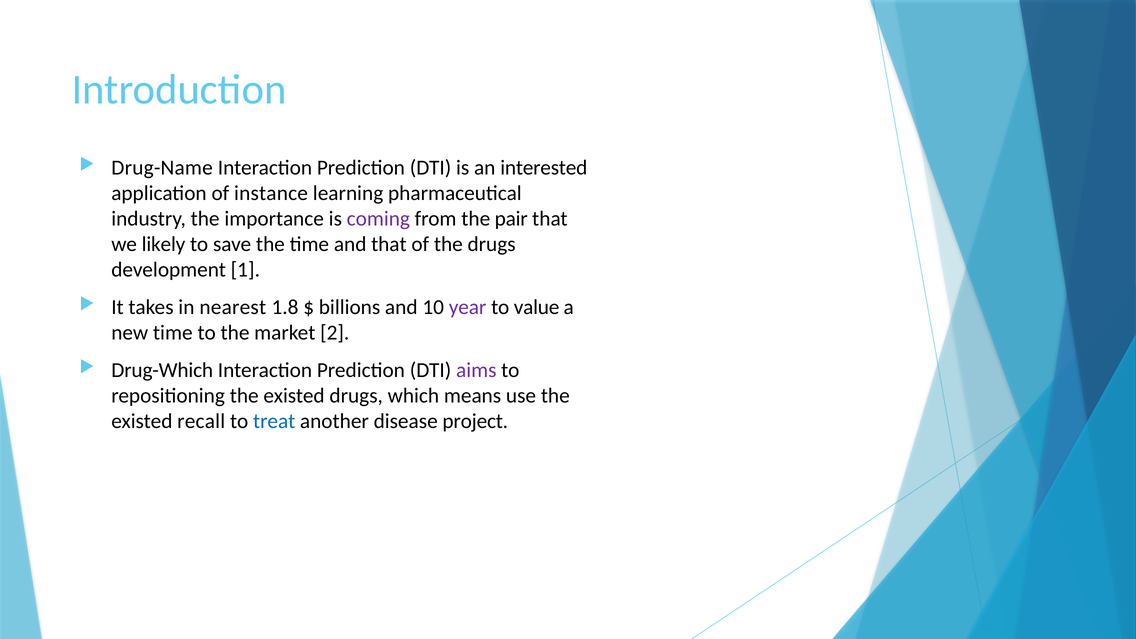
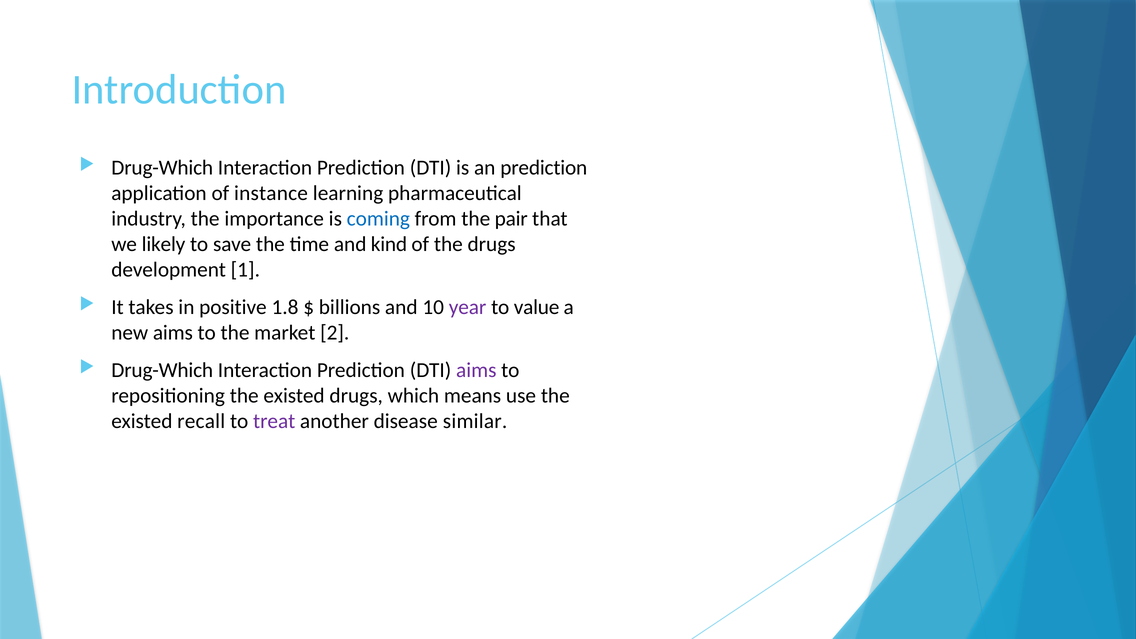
Drug-Name at (162, 168): Drug-Name -> Drug-Which
an interested: interested -> prediction
coming colour: purple -> blue
and that: that -> kind
nearest: nearest -> positive
new time: time -> aims
treat colour: blue -> purple
project: project -> similar
